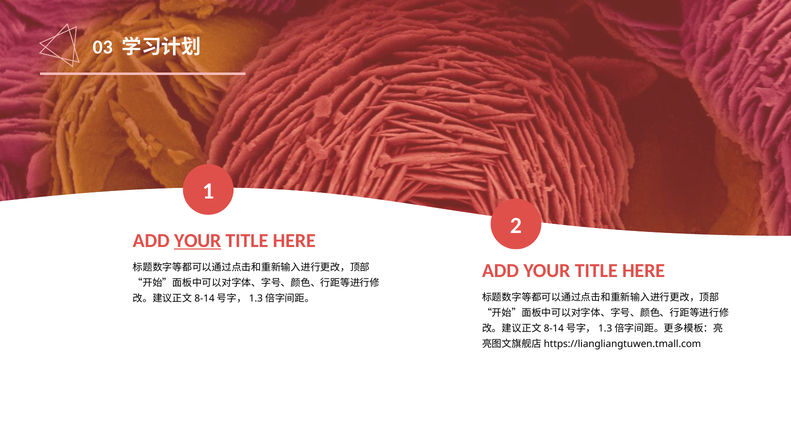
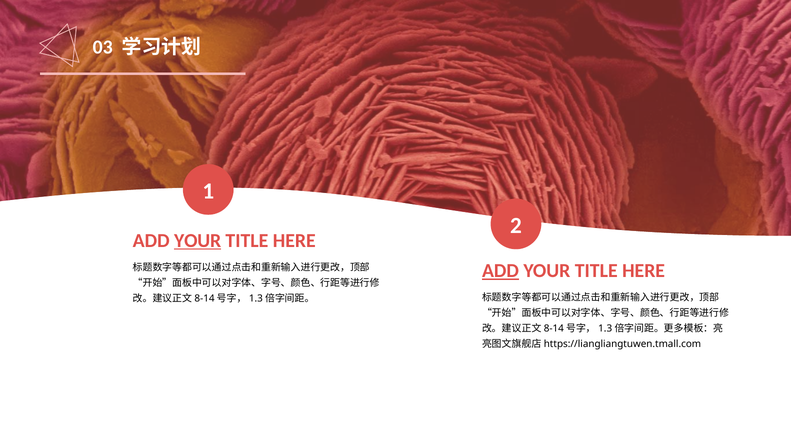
ADD at (500, 271) underline: none -> present
